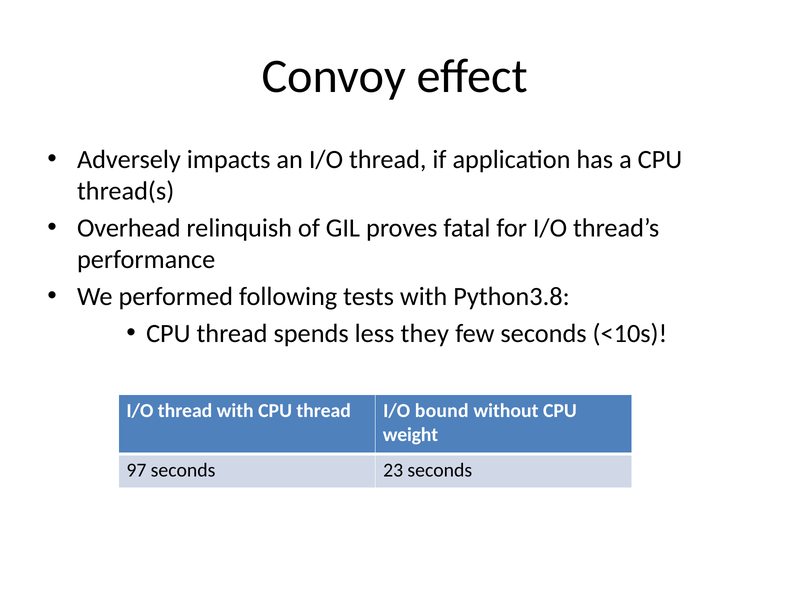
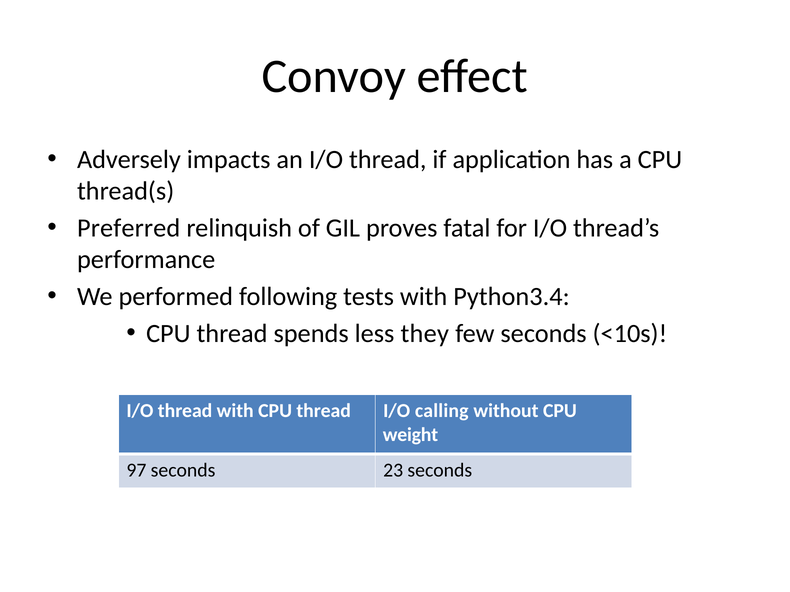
Overhead: Overhead -> Preferred
Python3.8: Python3.8 -> Python3.4
bound: bound -> calling
